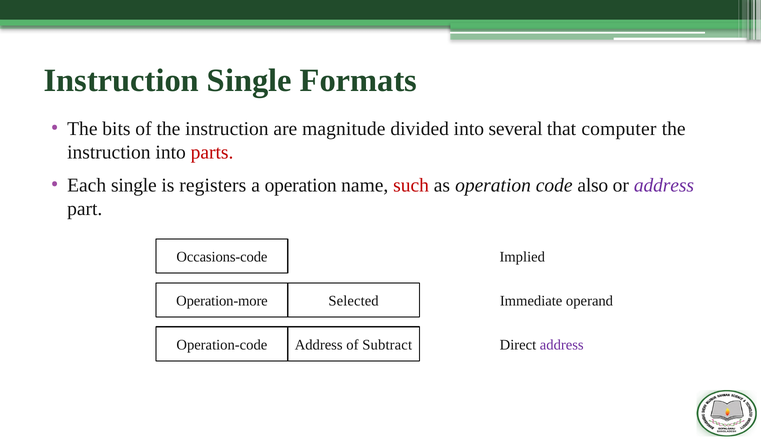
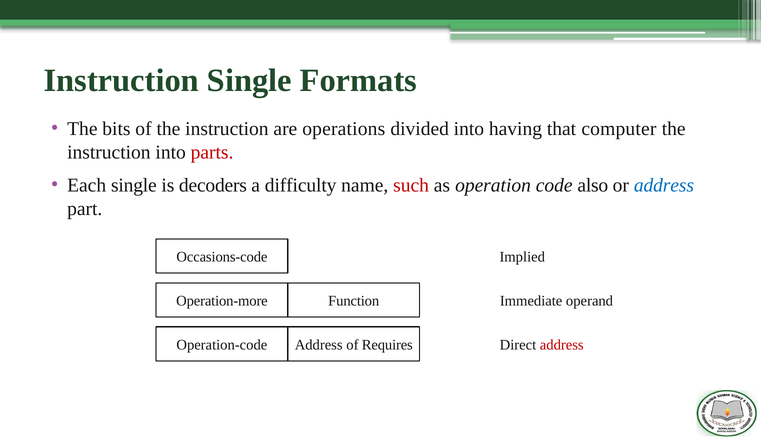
magnitude: magnitude -> operations
several: several -> having
registers: registers -> decoders
a operation: operation -> difficulty
address at (664, 186) colour: purple -> blue
Selected: Selected -> Function
Subtract: Subtract -> Requires
address at (562, 345) colour: purple -> red
